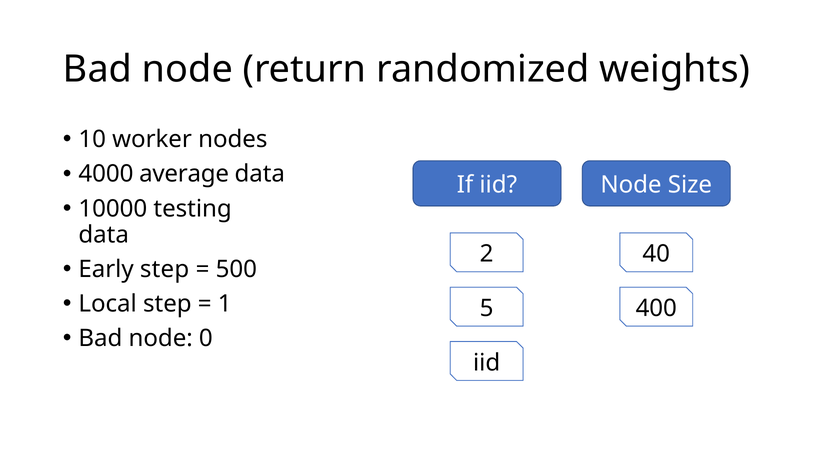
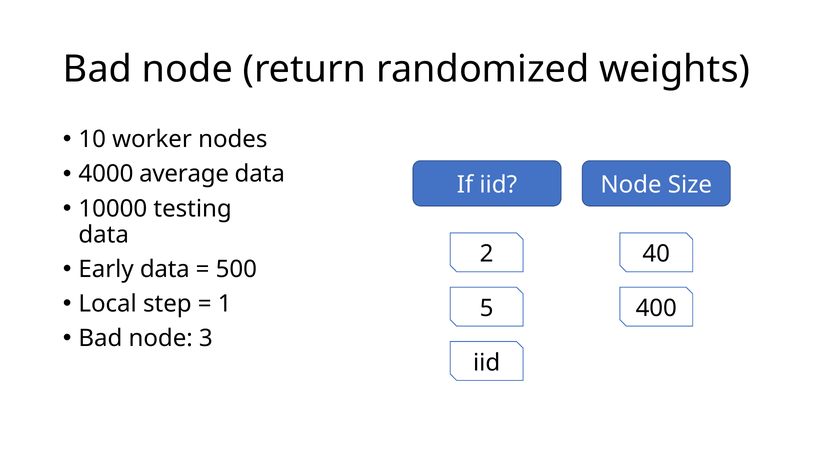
Early step: step -> data
0: 0 -> 3
